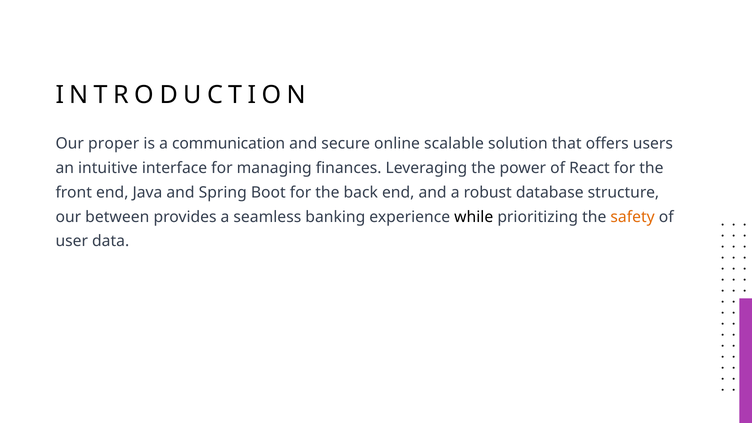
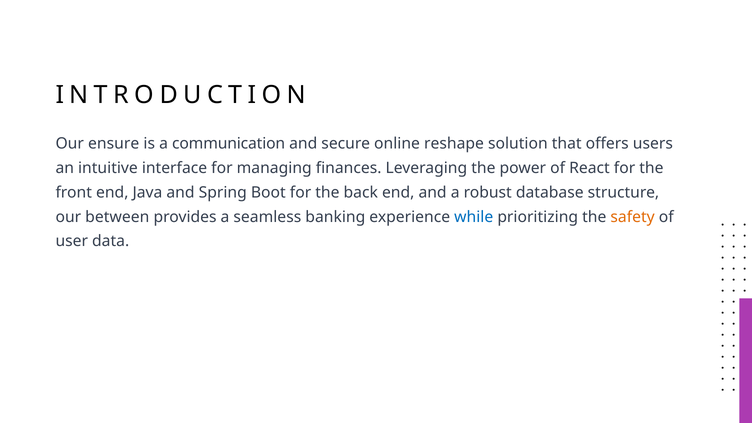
proper: proper -> ensure
scalable: scalable -> reshape
while colour: black -> blue
